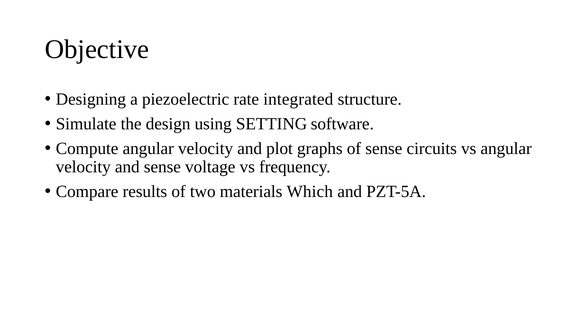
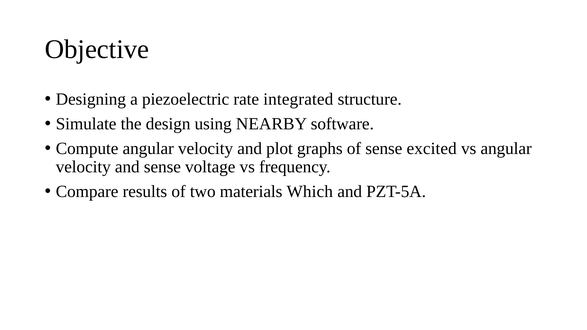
SETTING: SETTING -> NEARBY
circuits: circuits -> excited
